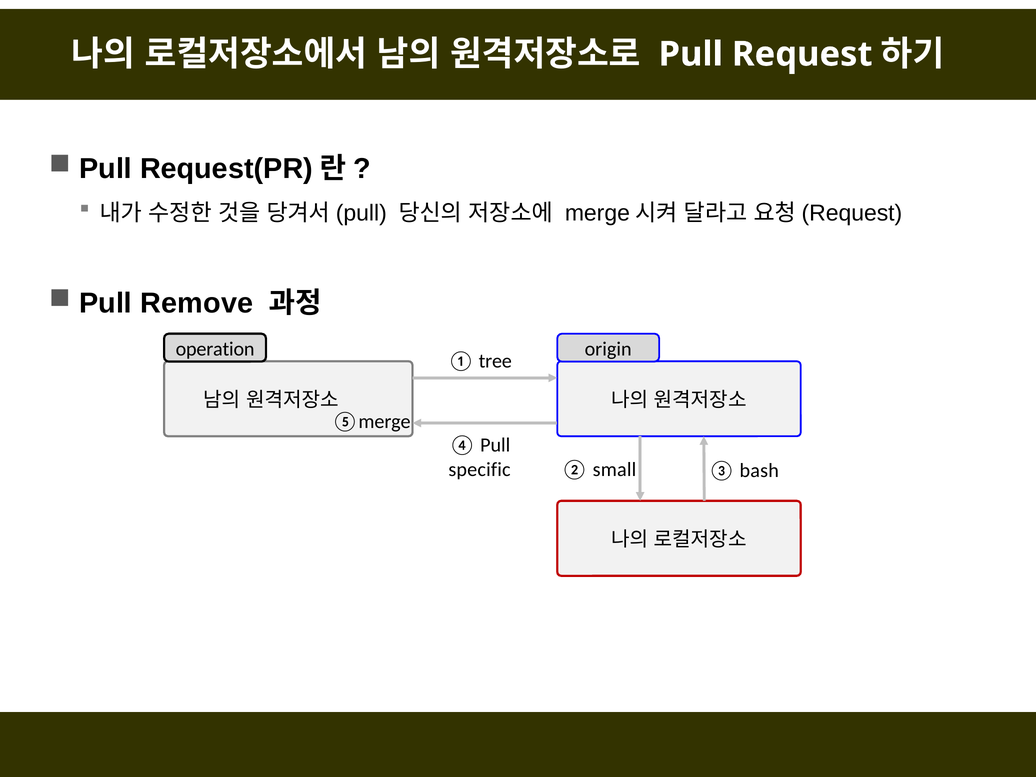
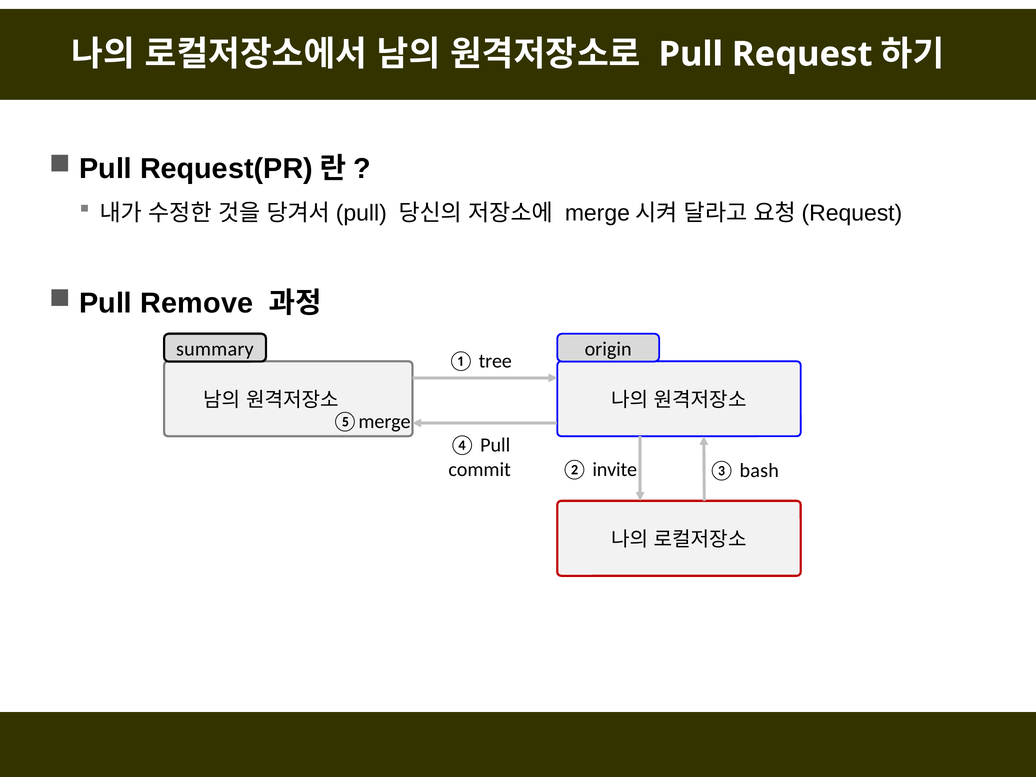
operation: operation -> summary
specific: specific -> commit
small: small -> invite
